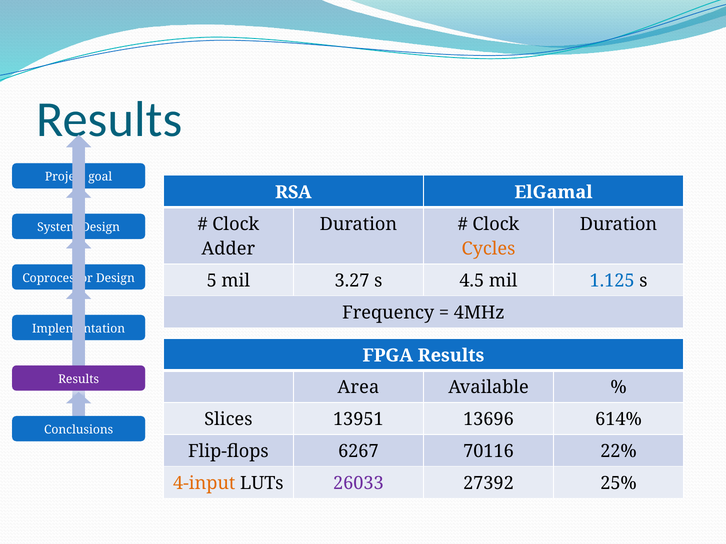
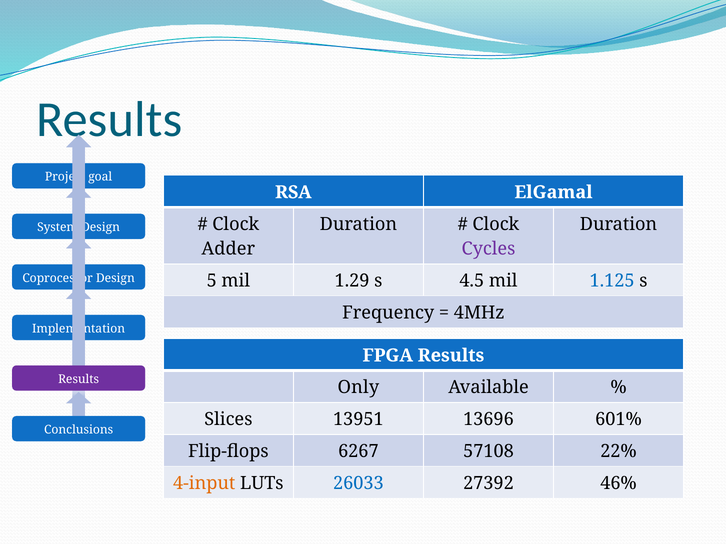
Cycles colour: orange -> purple
3.27: 3.27 -> 1.29
Area: Area -> Only
614%: 614% -> 601%
70116: 70116 -> 57108
26033 colour: purple -> blue
25%: 25% -> 46%
